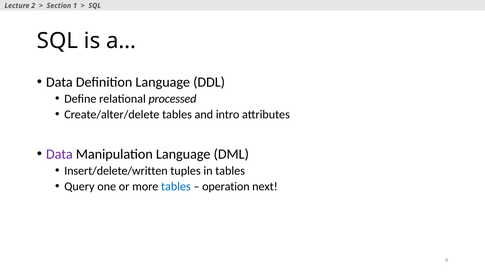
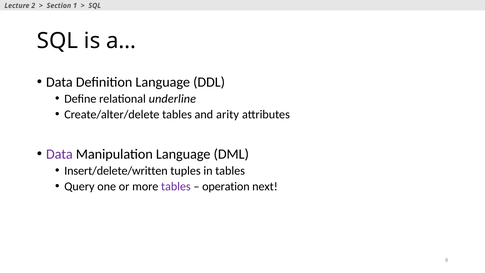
processed: processed -> underline
intro: intro -> arity
tables at (176, 186) colour: blue -> purple
